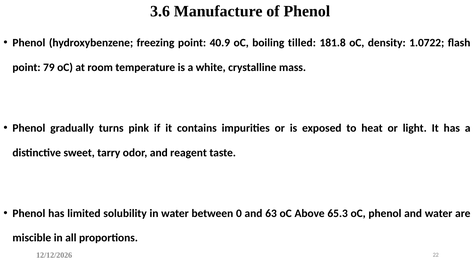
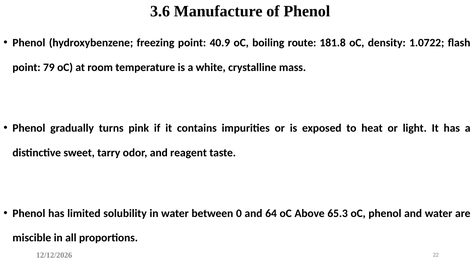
tilled: tilled -> route
63: 63 -> 64
